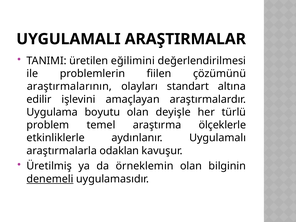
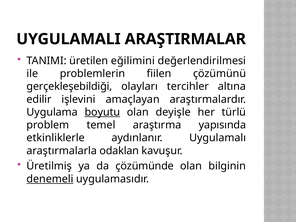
araştırmalarının: araştırmalarının -> gerçekleşebildiği
standart: standart -> tercihler
boyutu underline: none -> present
ölçeklerle: ölçeklerle -> yapısında
örneklemin: örneklemin -> çözümünde
